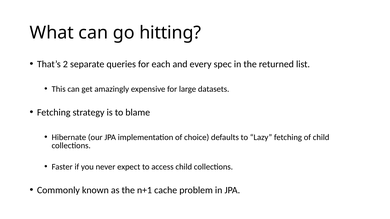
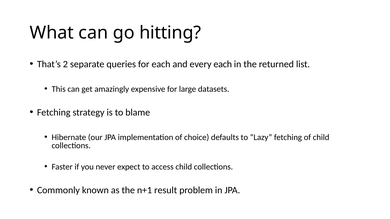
every spec: spec -> each
cache: cache -> result
